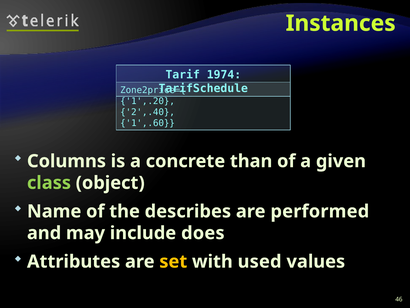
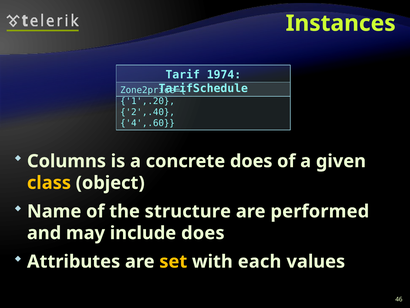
1',.60: 1',.60 -> 4',.60
concrete than: than -> does
class colour: light green -> yellow
describes: describes -> structure
used: used -> each
